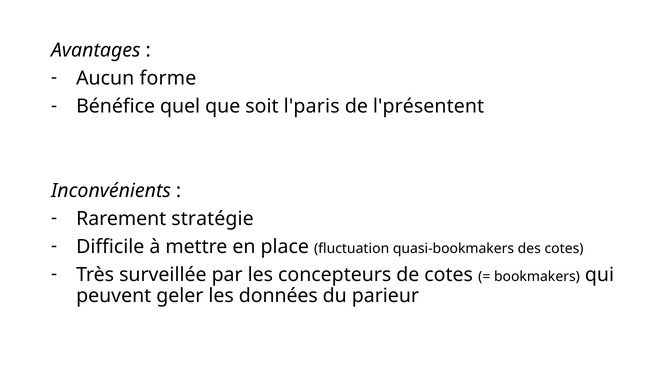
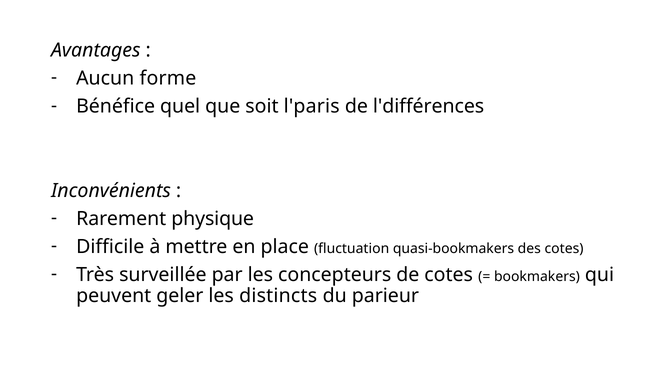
l'présentent: l'présentent -> l'différences
stratégie: stratégie -> physique
données: données -> distincts
